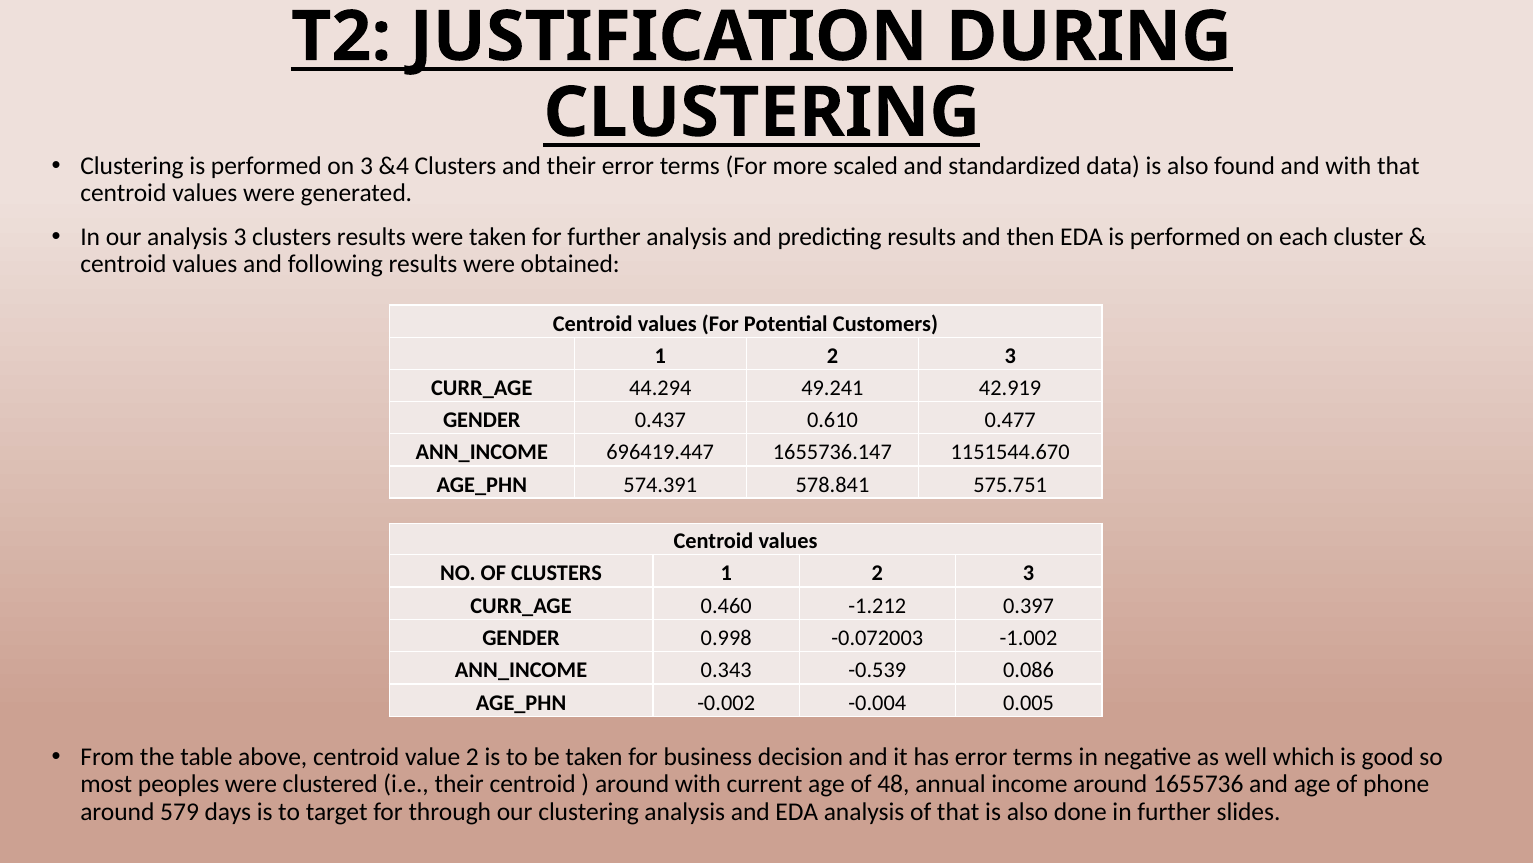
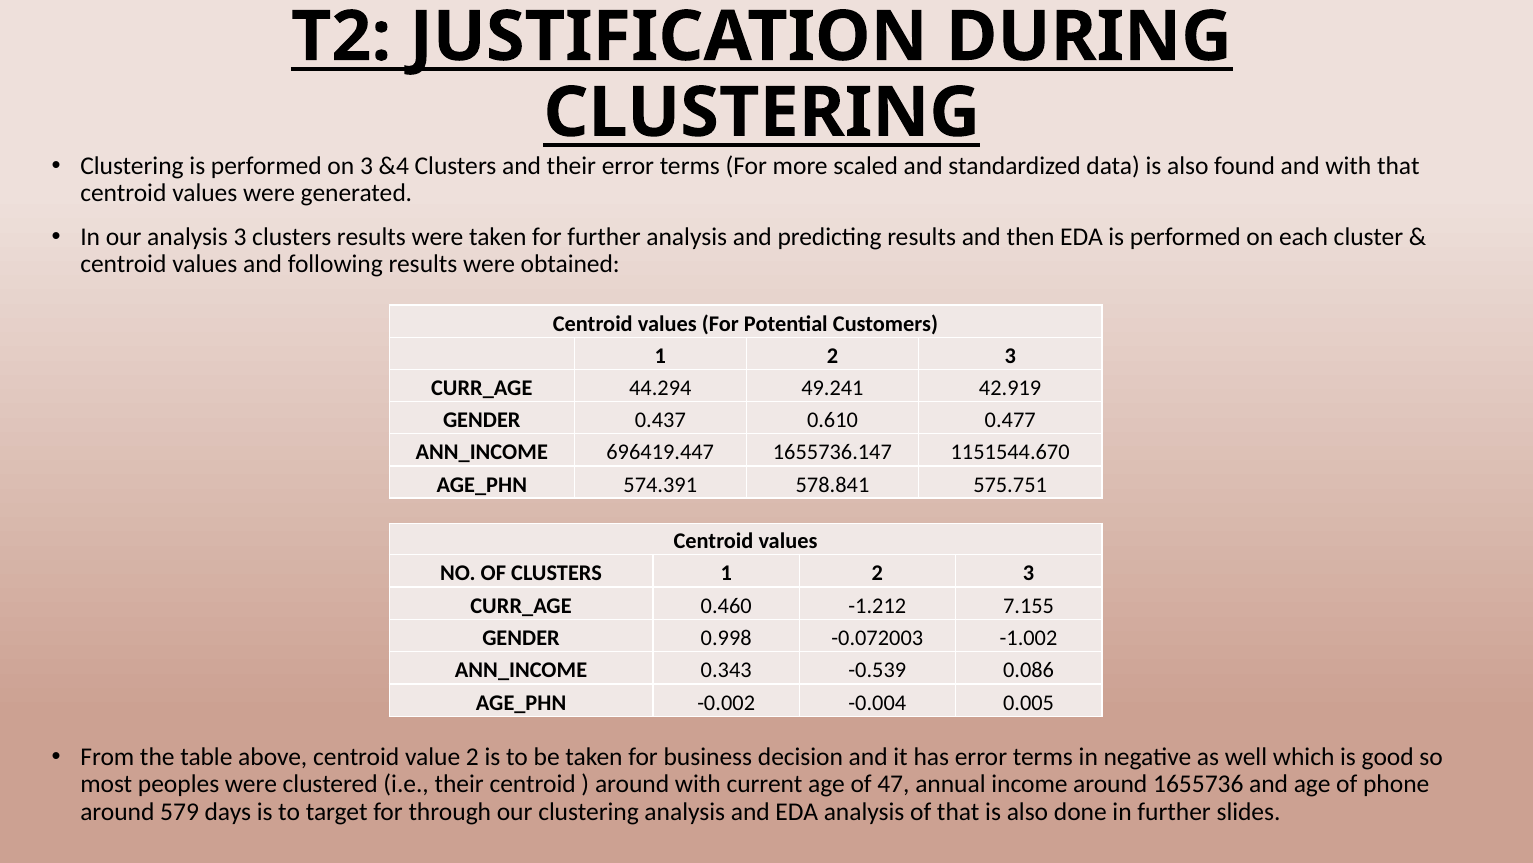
0.397: 0.397 -> 7.155
48: 48 -> 47
